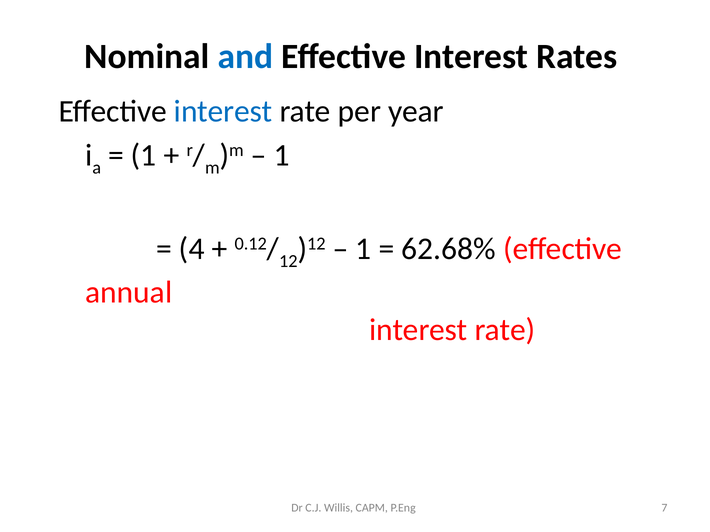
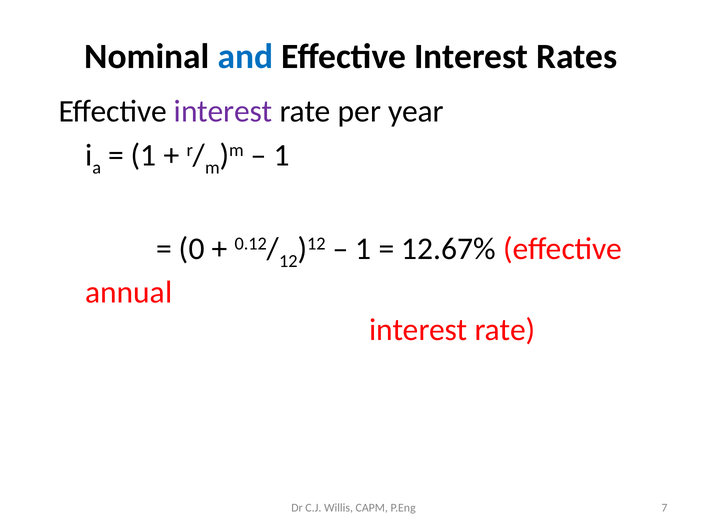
interest at (223, 111) colour: blue -> purple
4: 4 -> 0
62.68%: 62.68% -> 12.67%
